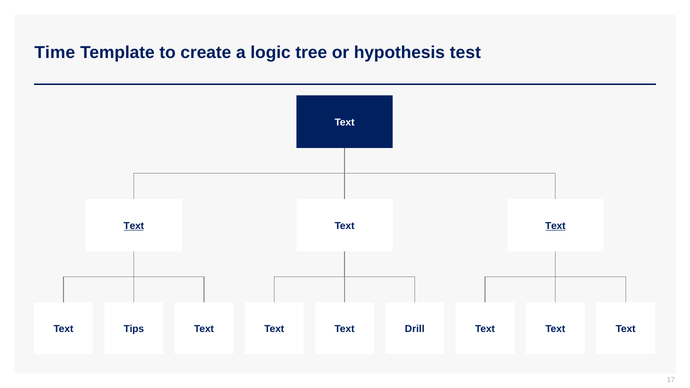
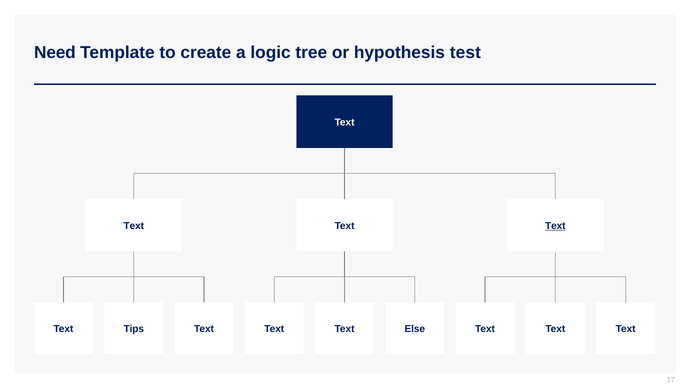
Time: Time -> Need
Text at (134, 226) underline: present -> none
Drill: Drill -> Else
